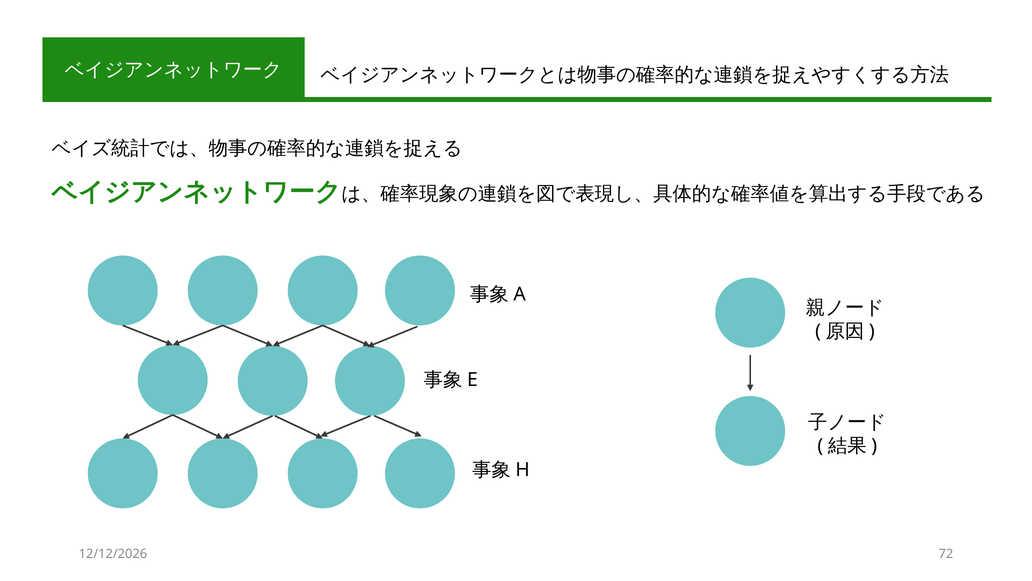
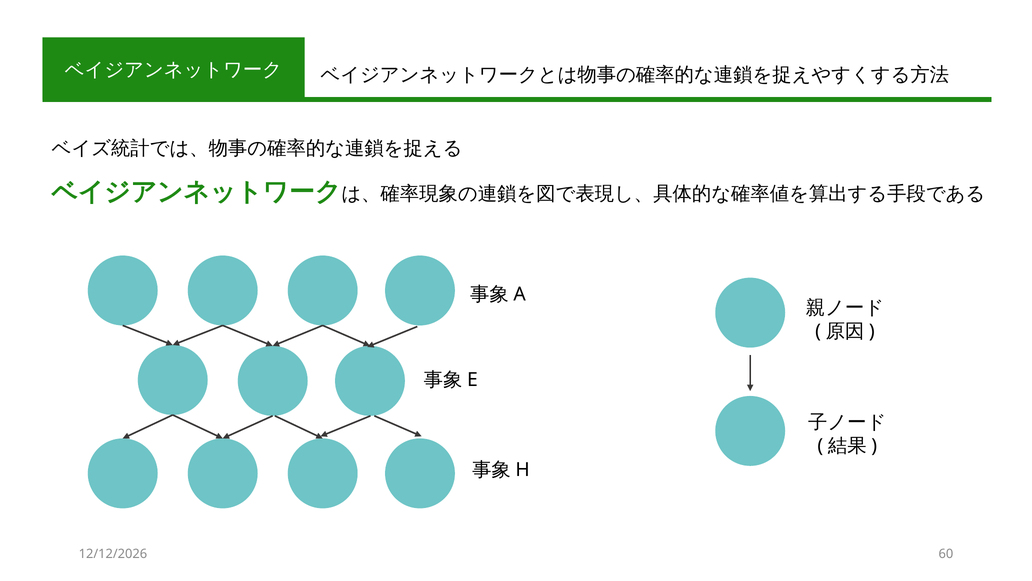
72: 72 -> 60
